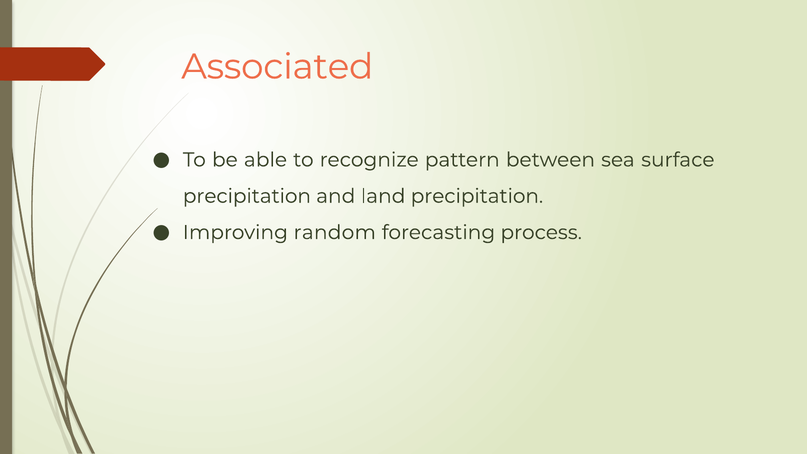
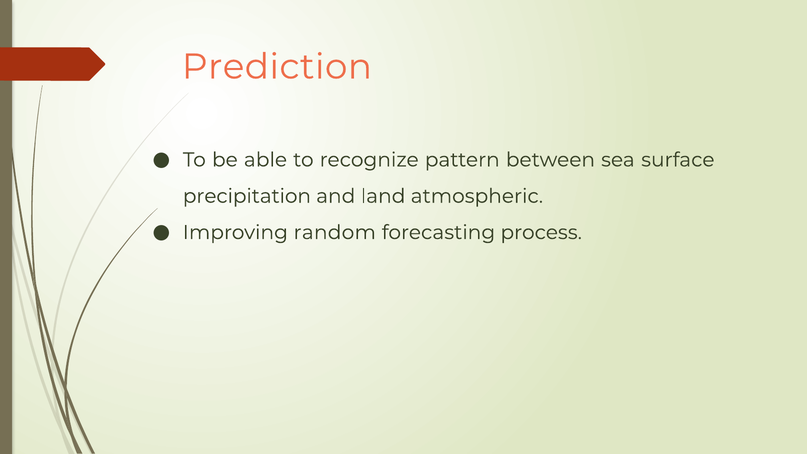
Associated: Associated -> Prediction
land precipitation: precipitation -> atmospheric
